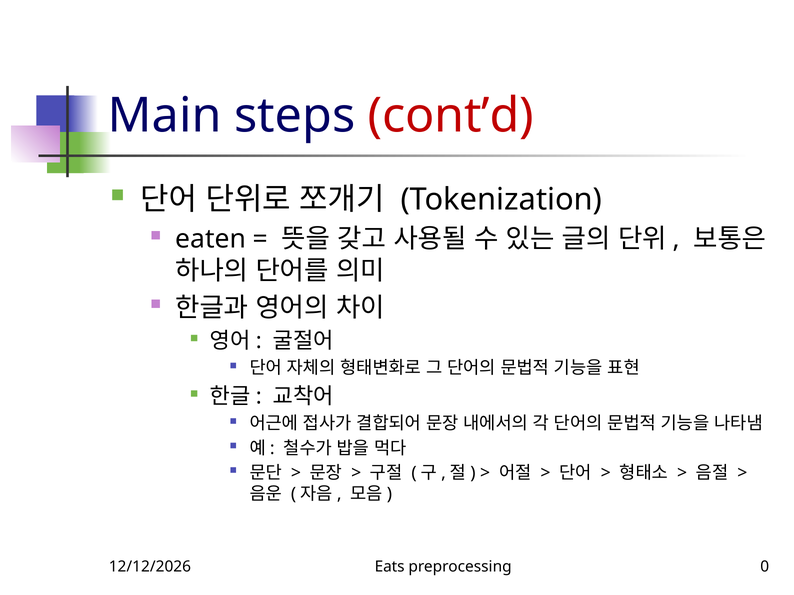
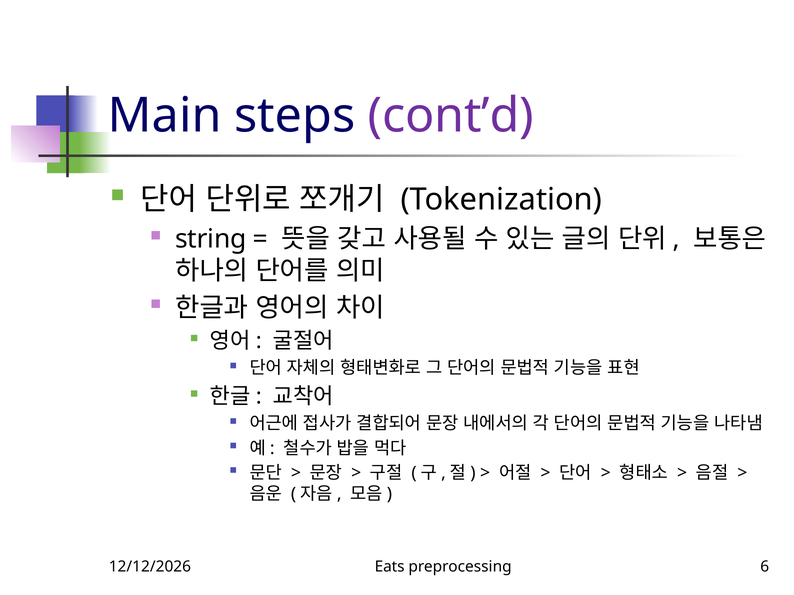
cont’d colour: red -> purple
eaten: eaten -> string
0: 0 -> 6
